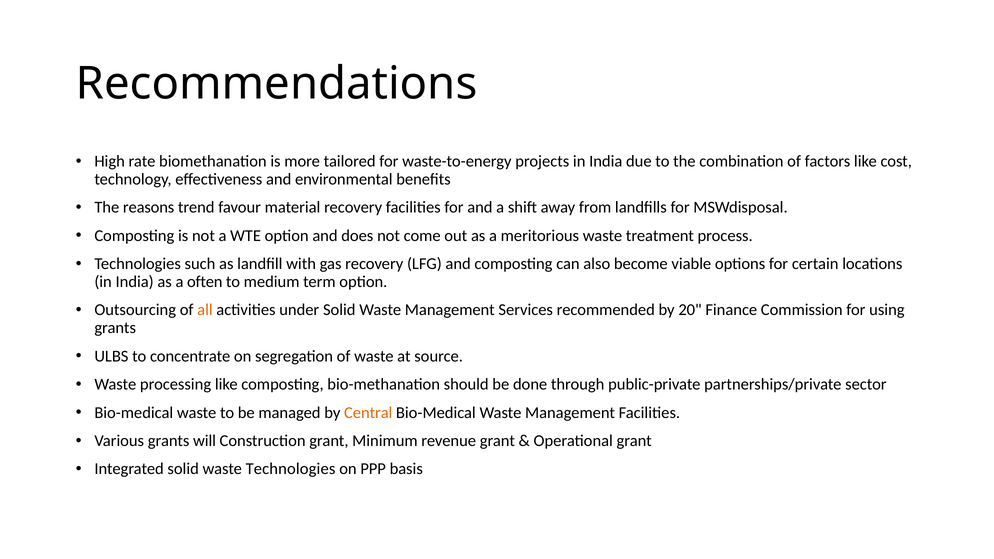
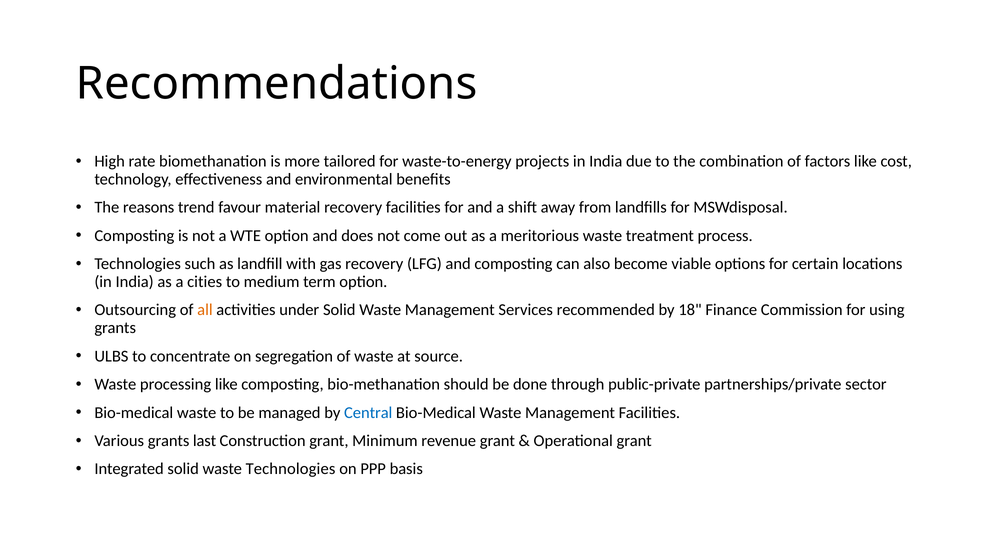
often: often -> cities
20: 20 -> 18
Central colour: orange -> blue
will: will -> last
